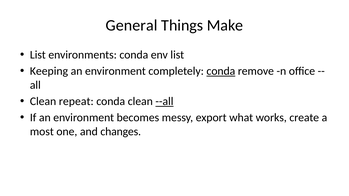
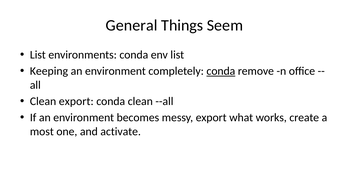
Make: Make -> Seem
Clean repeat: repeat -> export
--all underline: present -> none
changes: changes -> activate
